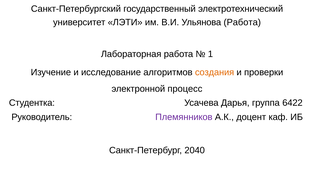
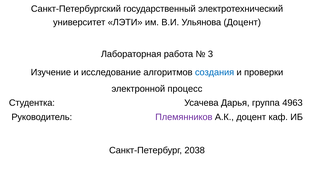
Ульянова Работа: Работа -> Доцент
1: 1 -> 3
создания colour: orange -> blue
6422: 6422 -> 4963
2040: 2040 -> 2038
